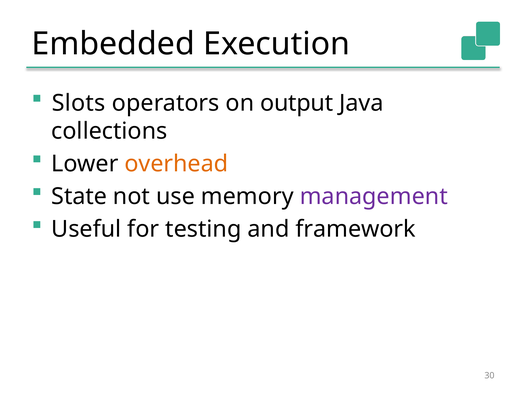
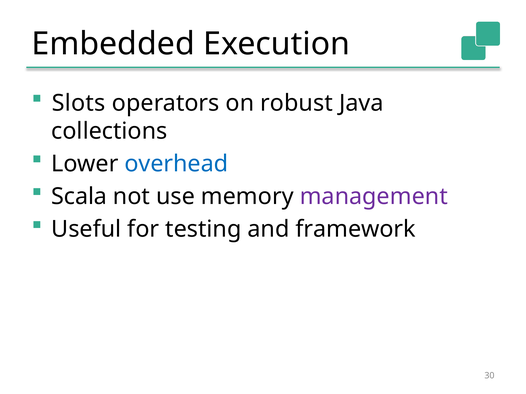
output: output -> robust
overhead colour: orange -> blue
State: State -> Scala
